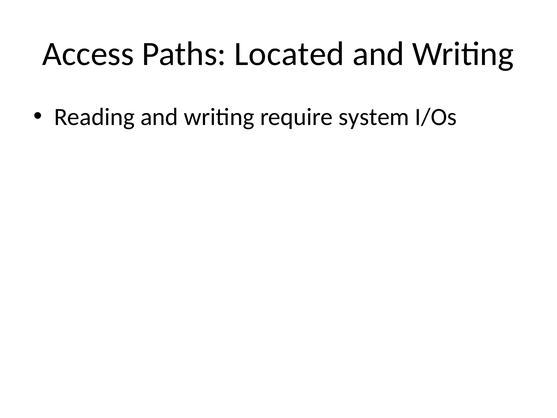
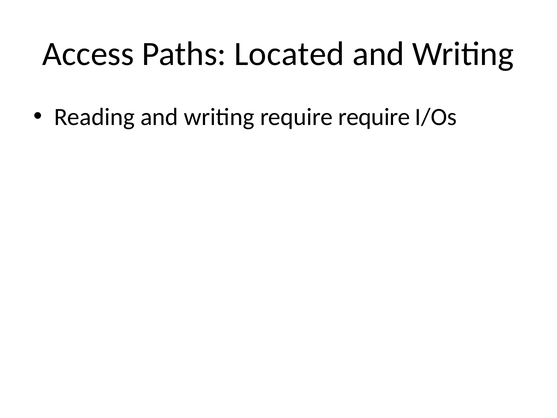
require system: system -> require
